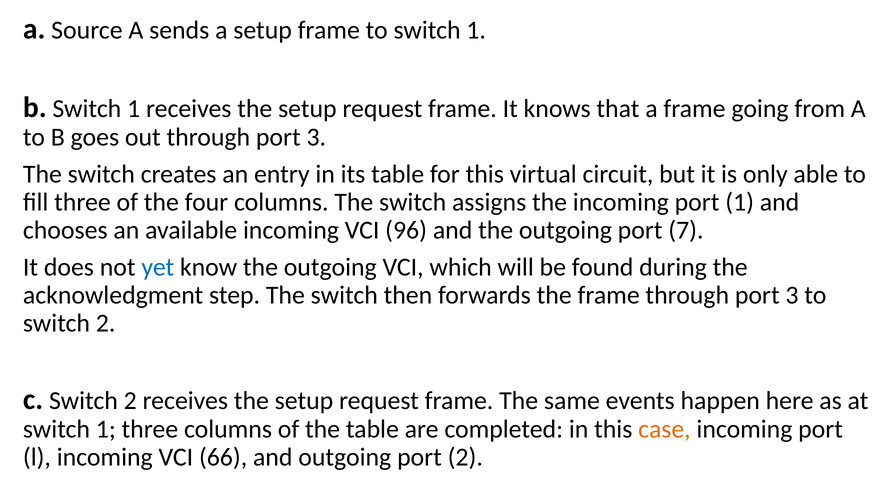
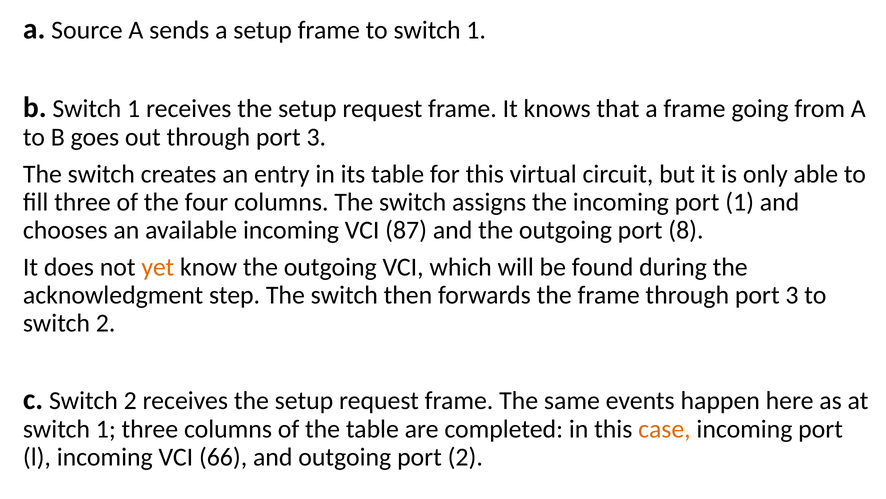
96: 96 -> 87
7: 7 -> 8
yet colour: blue -> orange
